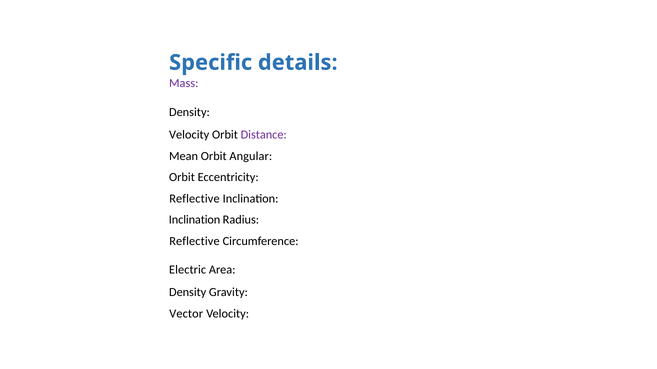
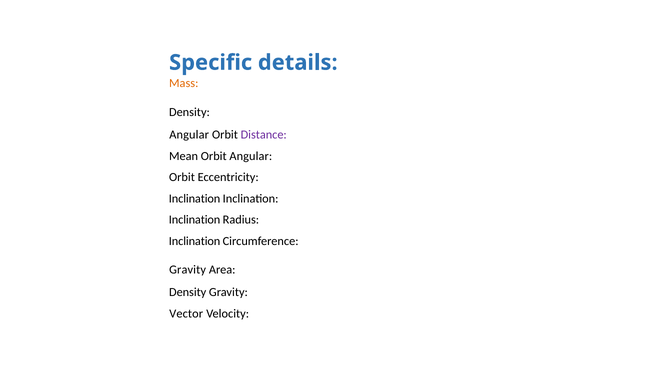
Mass colour: purple -> orange
Velocity at (189, 135): Velocity -> Angular
Reflective at (194, 199): Reflective -> Inclination
Reflective at (194, 241): Reflective -> Inclination
Electric at (188, 270): Electric -> Gravity
